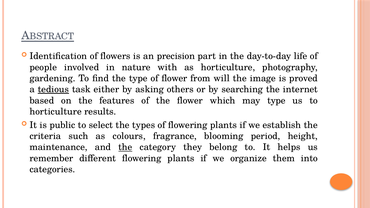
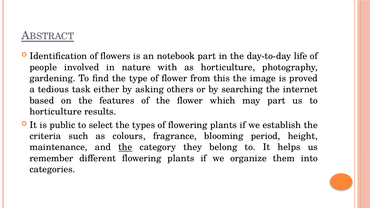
precision: precision -> notebook
will: will -> this
tedious underline: present -> none
may type: type -> part
